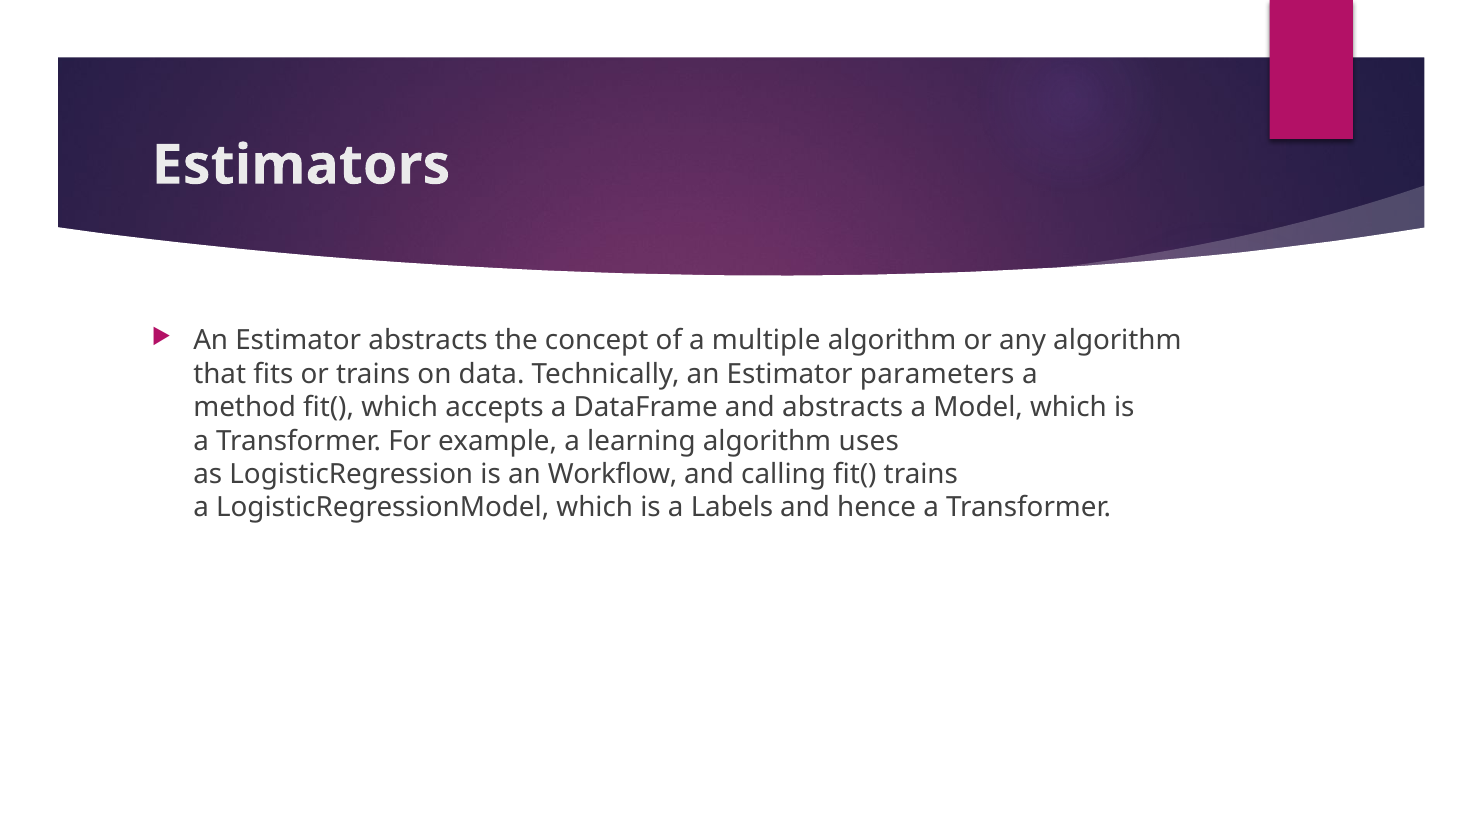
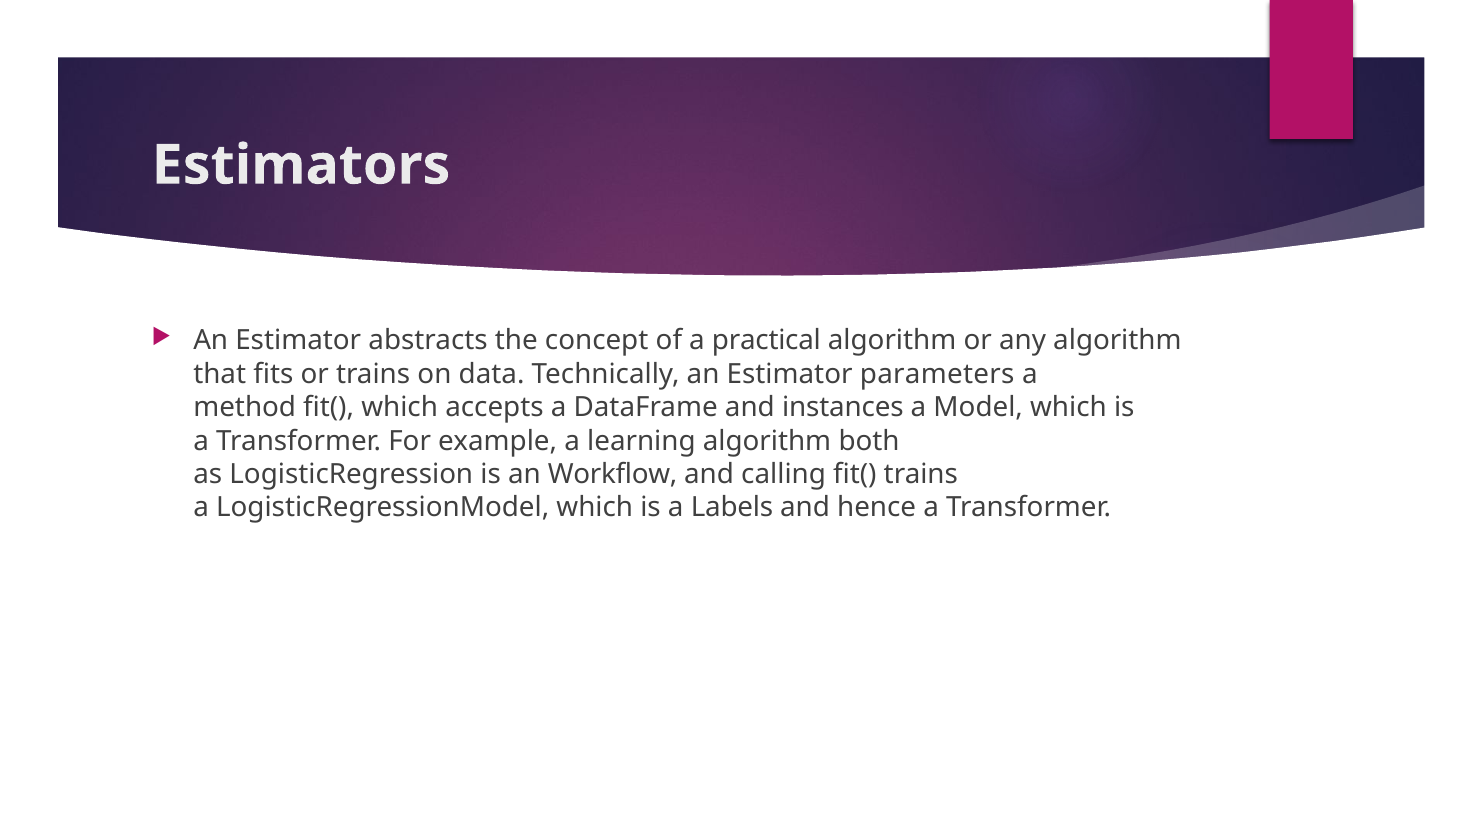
multiple: multiple -> practical
and abstracts: abstracts -> instances
uses: uses -> both
